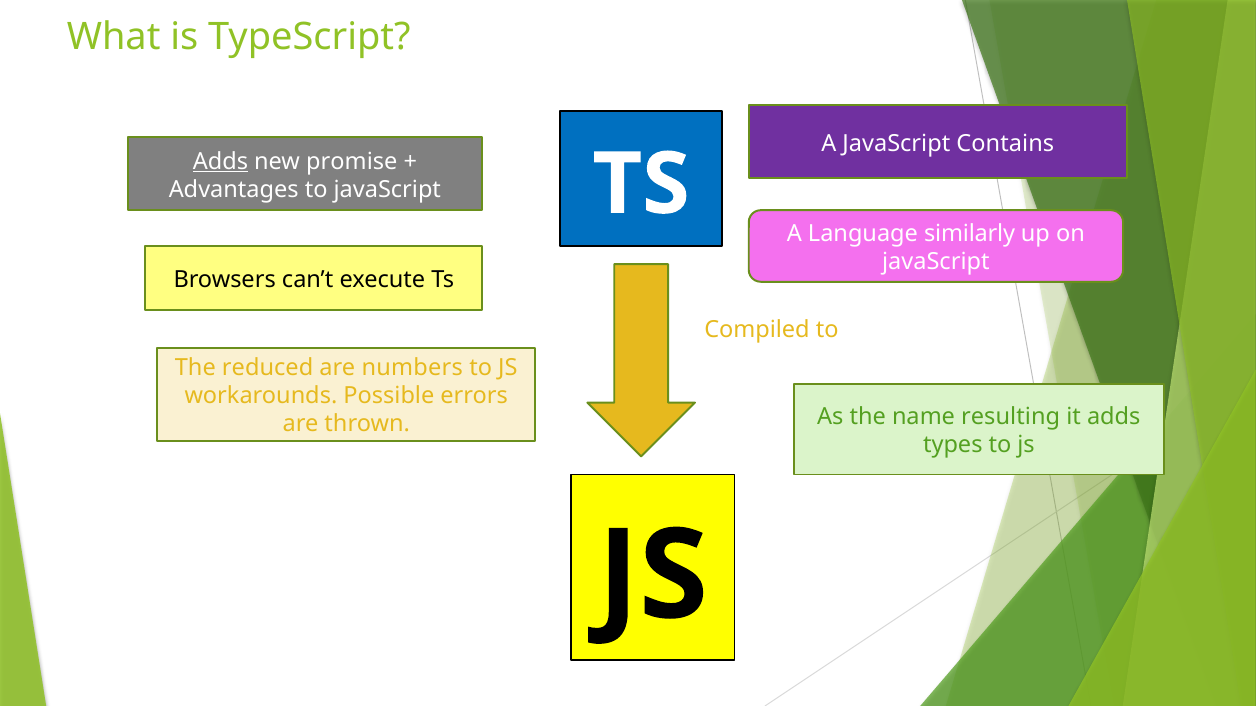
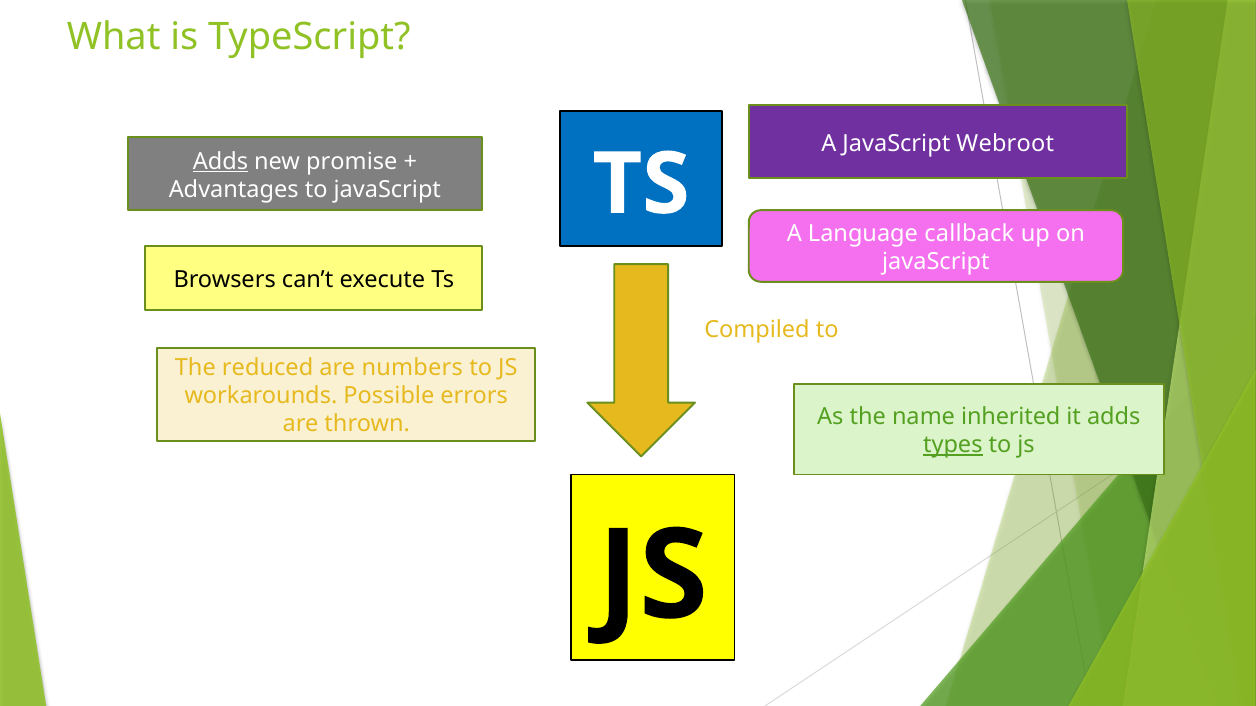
Contains: Contains -> Webroot
similarly: similarly -> callback
resulting: resulting -> inherited
types underline: none -> present
